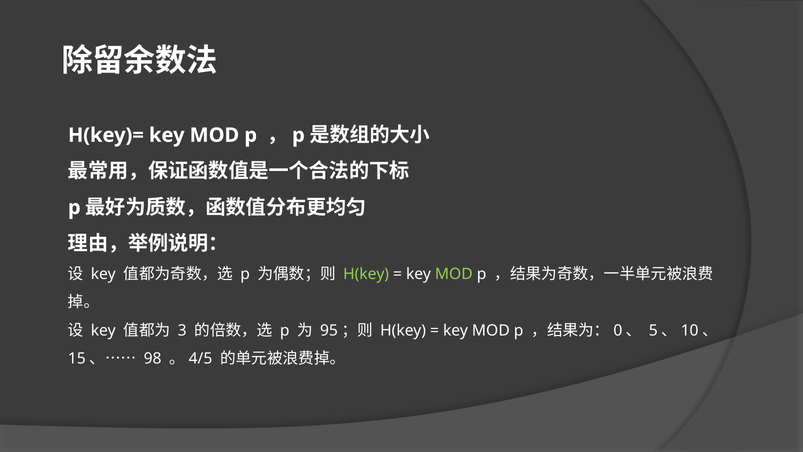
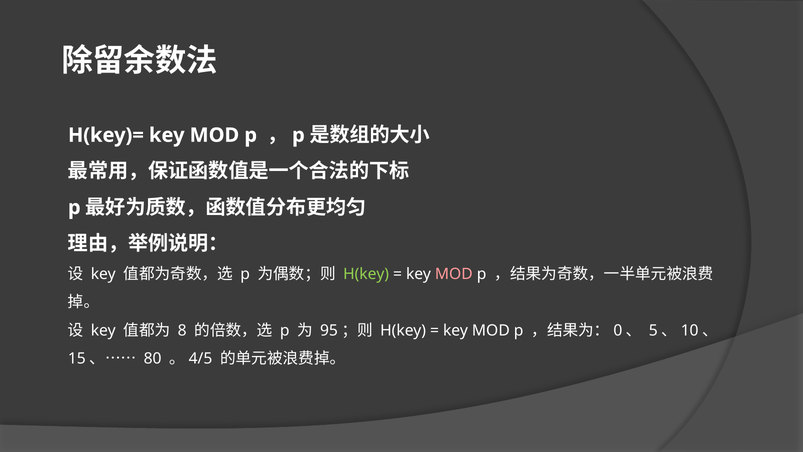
MOD at (454, 274) colour: light green -> pink
3: 3 -> 8
98: 98 -> 80
